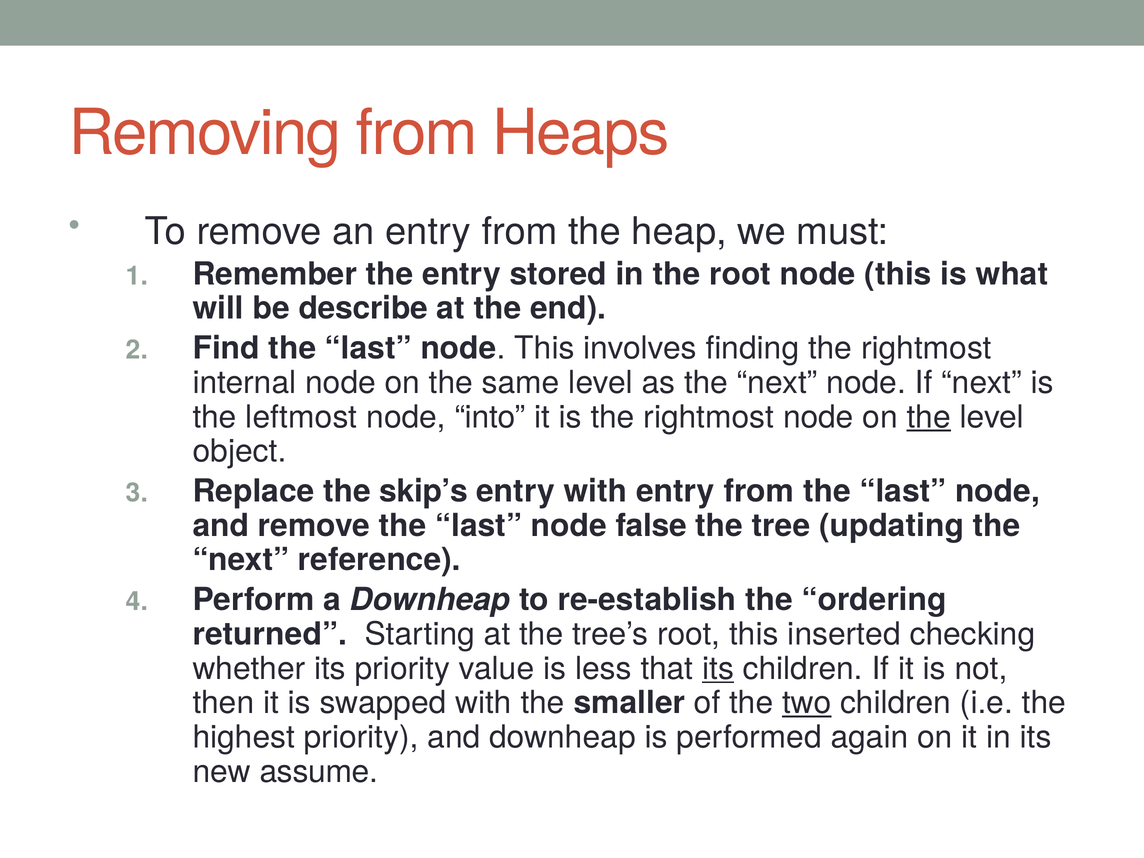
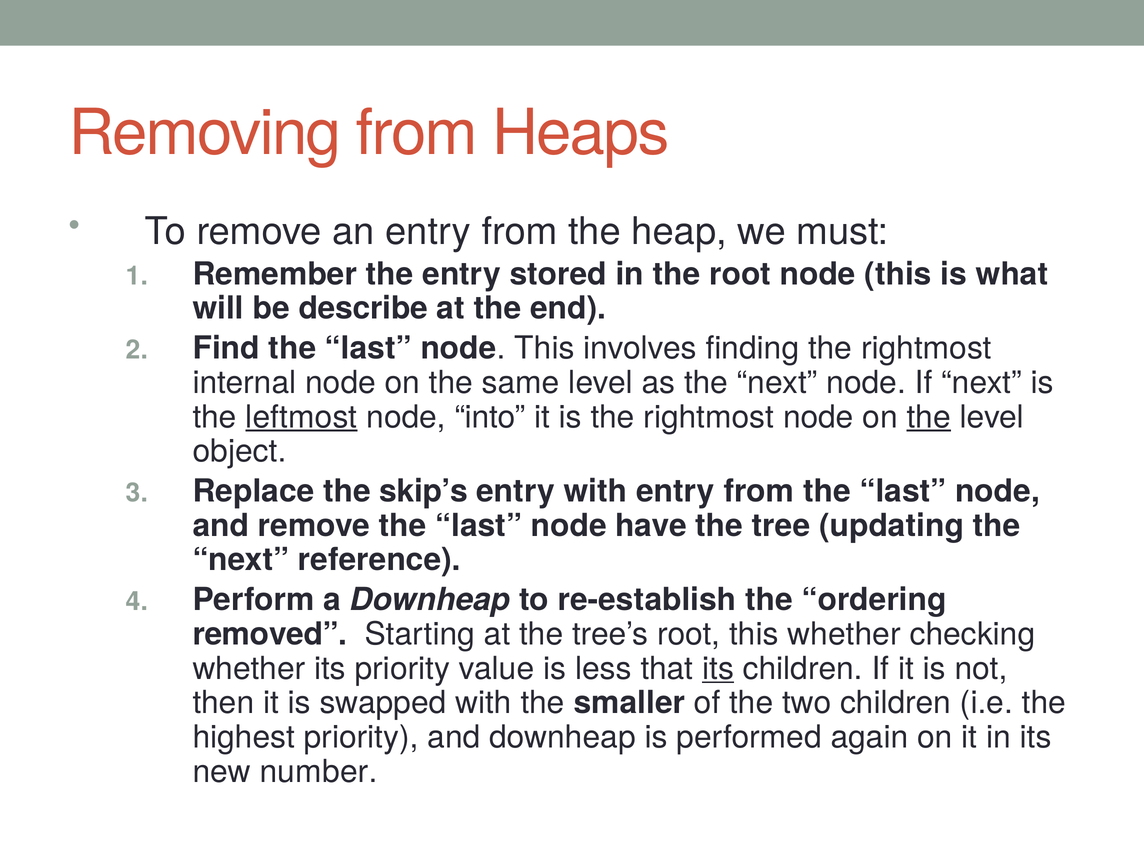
leftmost underline: none -> present
false: false -> have
returned: returned -> removed
this inserted: inserted -> whether
two underline: present -> none
assume: assume -> number
